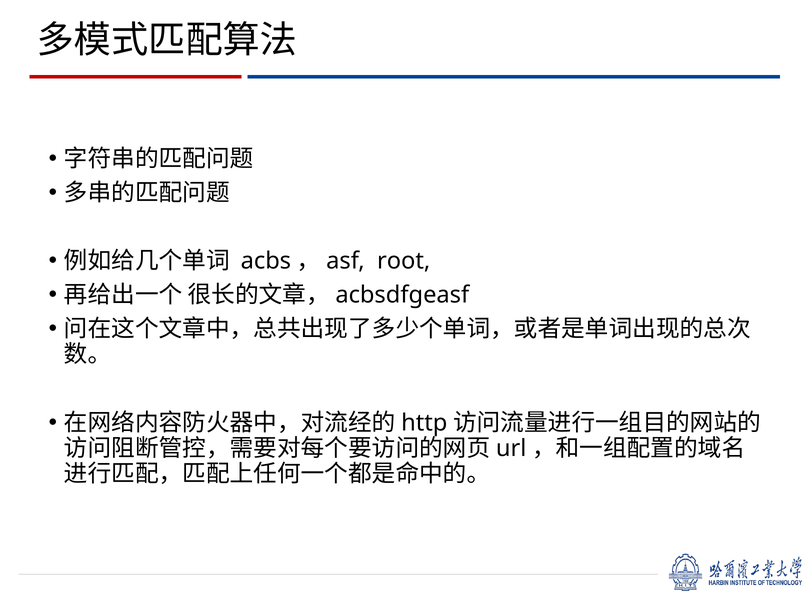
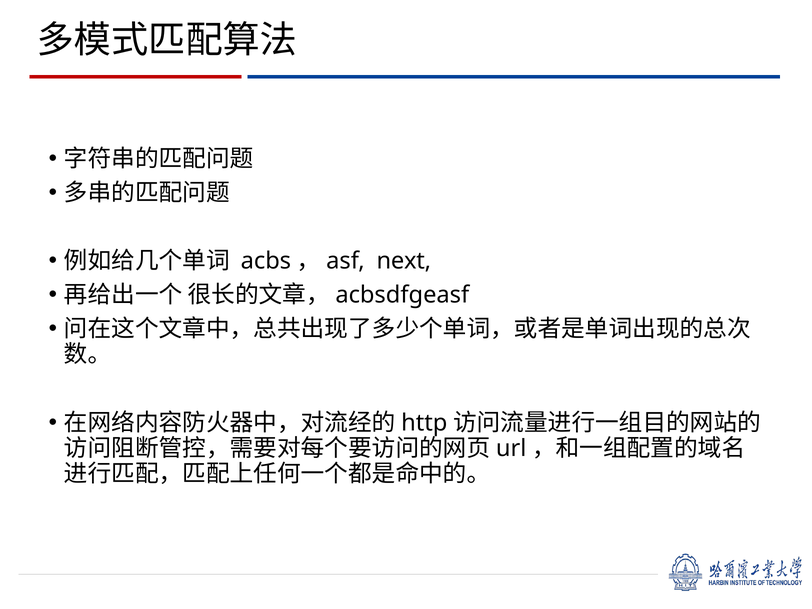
root: root -> next
